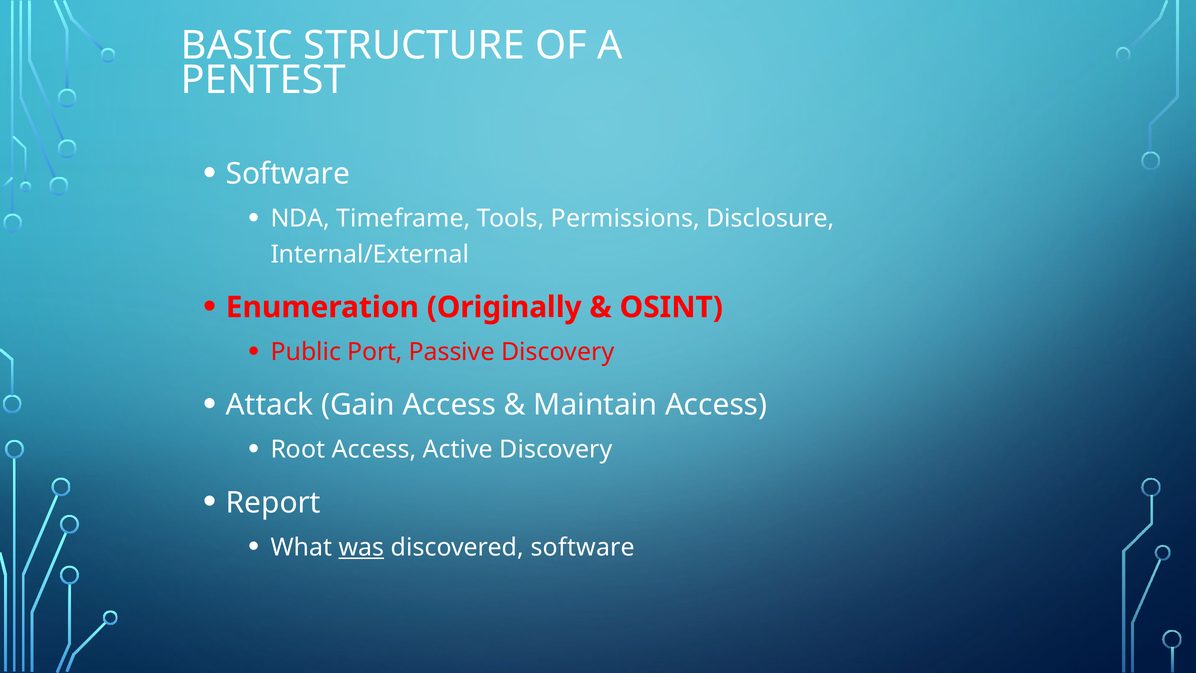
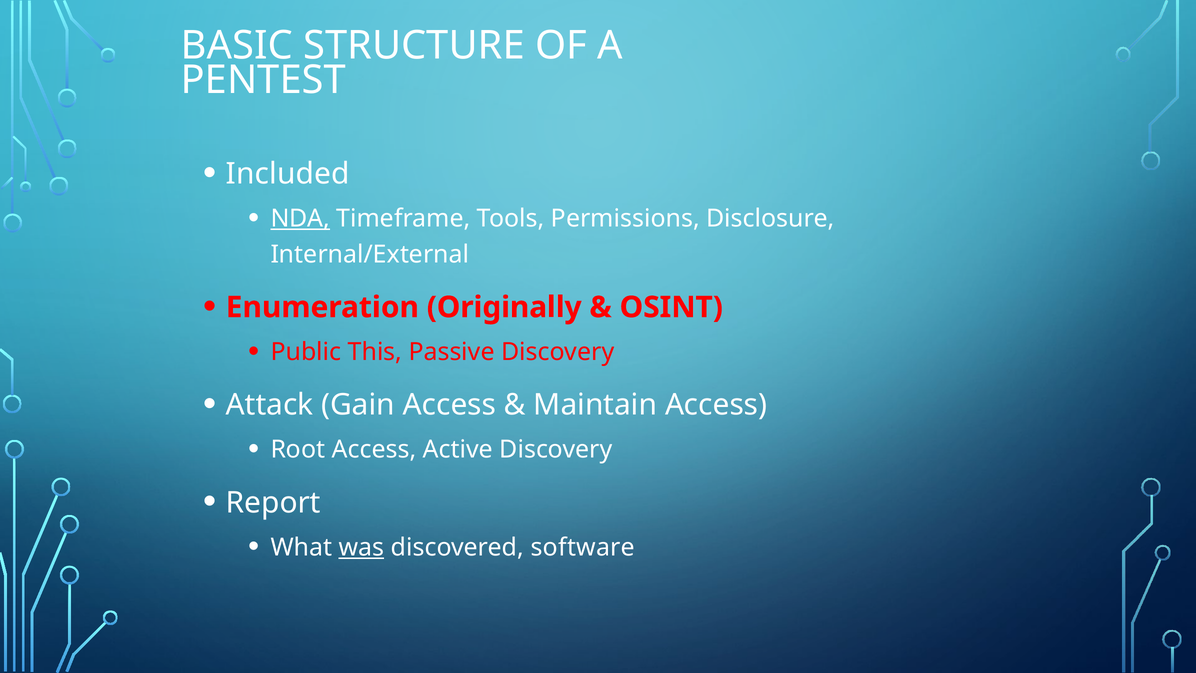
Software at (288, 174): Software -> Included
NDA underline: none -> present
Port: Port -> This
